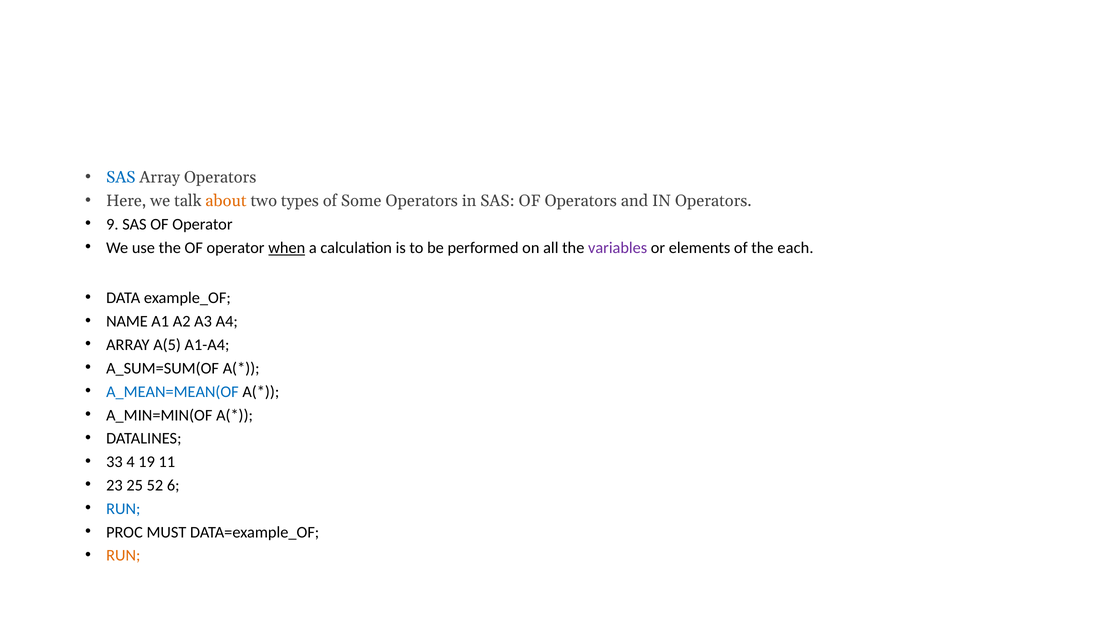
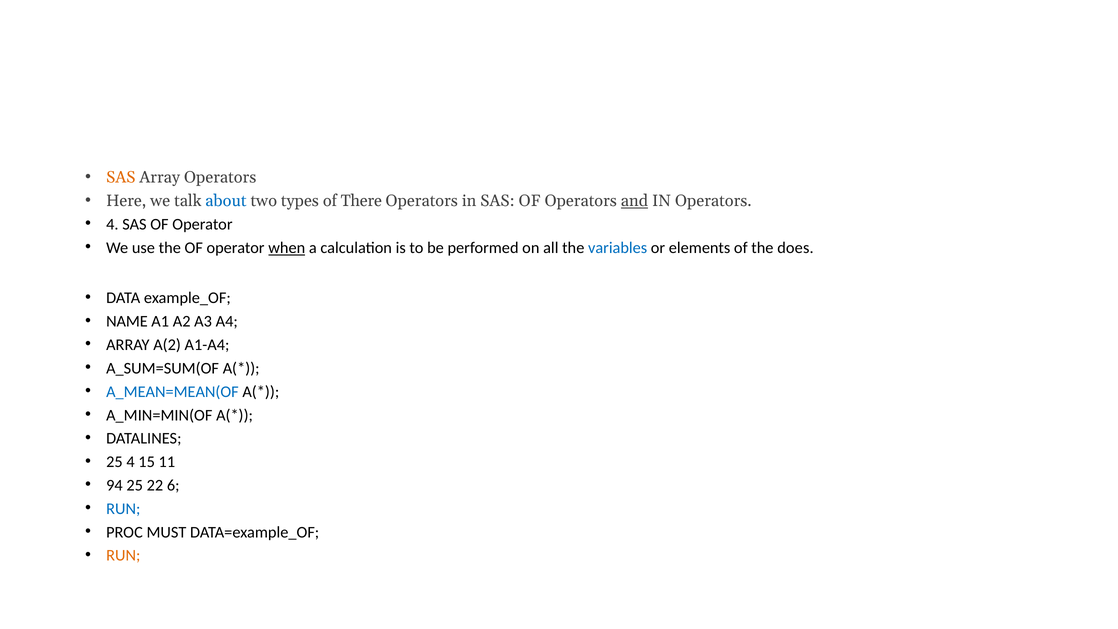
SAS at (121, 178) colour: blue -> orange
about colour: orange -> blue
Some: Some -> There
and underline: none -> present
9 at (112, 224): 9 -> 4
variables colour: purple -> blue
each: each -> does
A(5: A(5 -> A(2
33 at (114, 462): 33 -> 25
19: 19 -> 15
23: 23 -> 94
52: 52 -> 22
